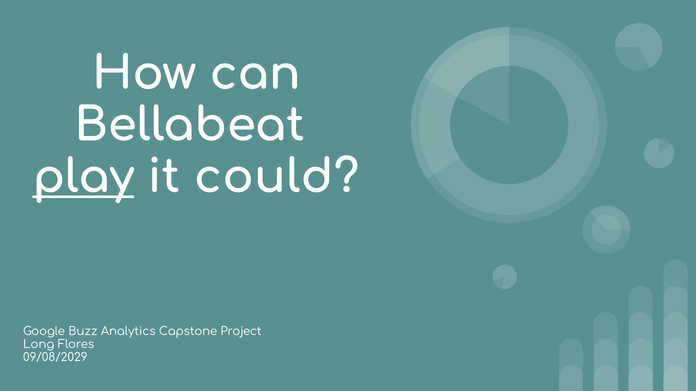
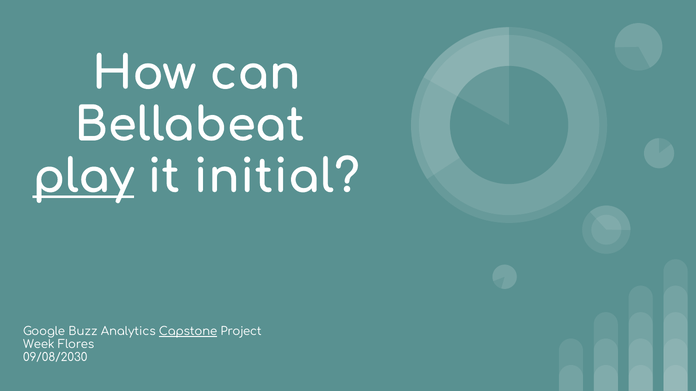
could: could -> initial
Capstone underline: none -> present
Long: Long -> Week
09/08/2029: 09/08/2029 -> 09/08/2030
